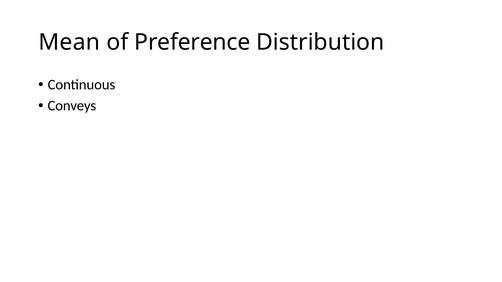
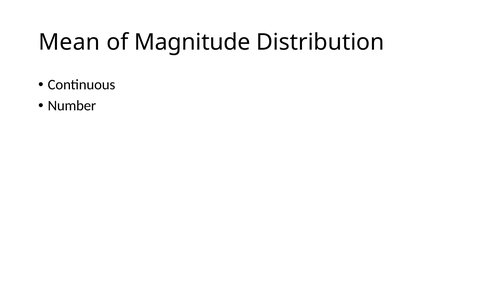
Preference: Preference -> Magnitude
Conveys: Conveys -> Number
